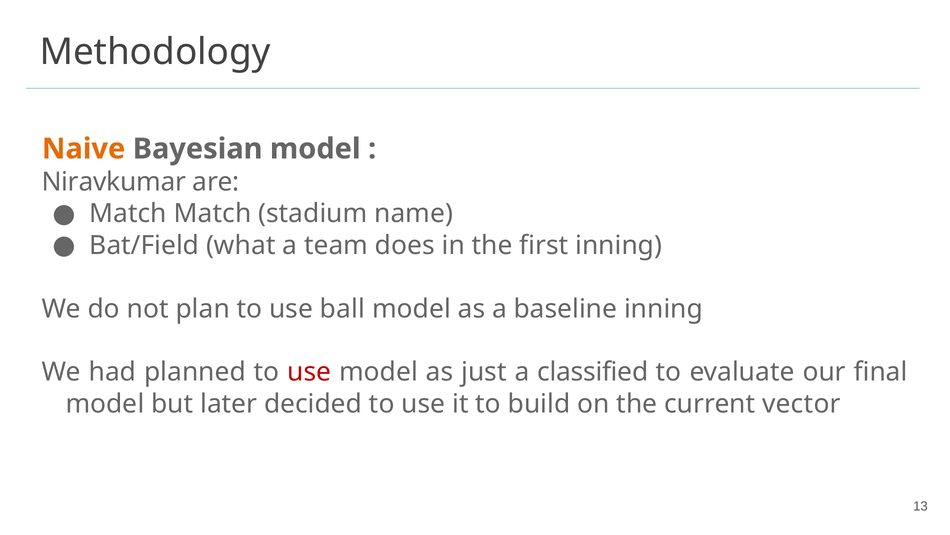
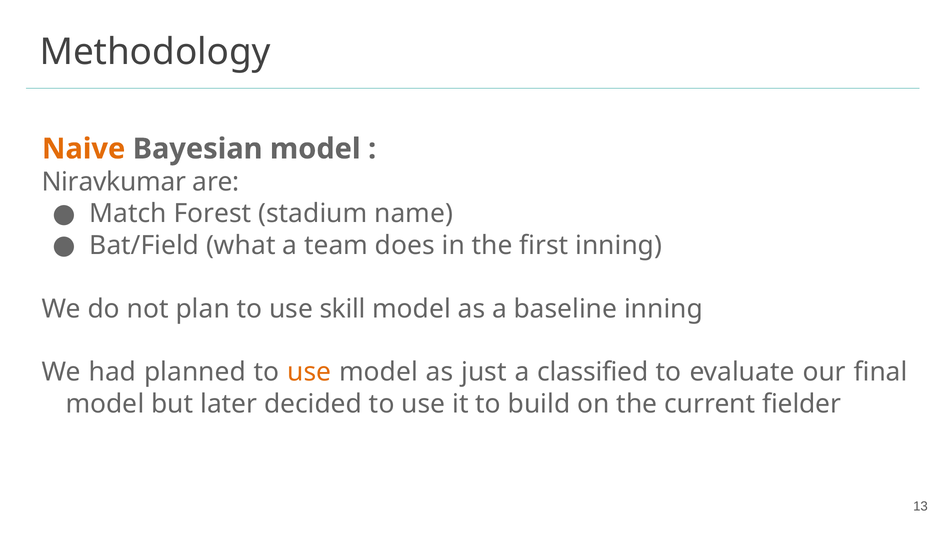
Match Match: Match -> Forest
ball: ball -> skill
use at (309, 372) colour: red -> orange
vector: vector -> fielder
